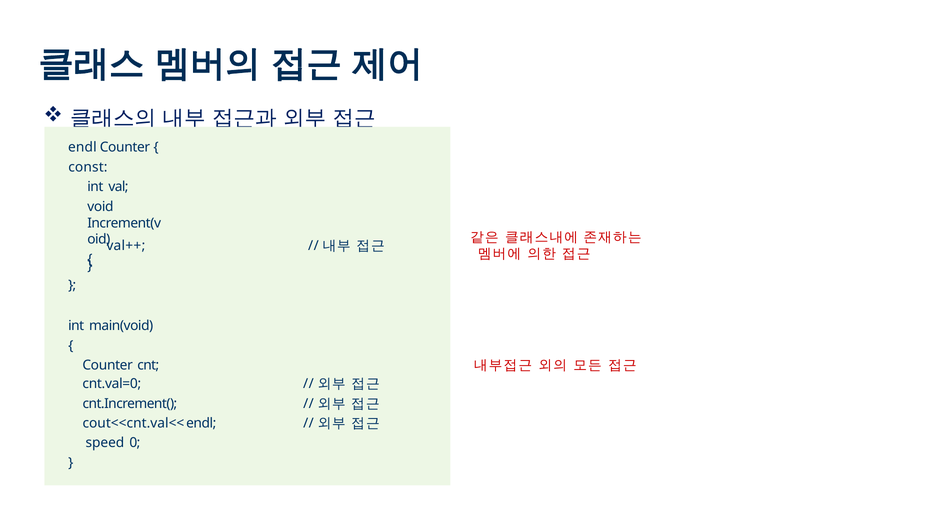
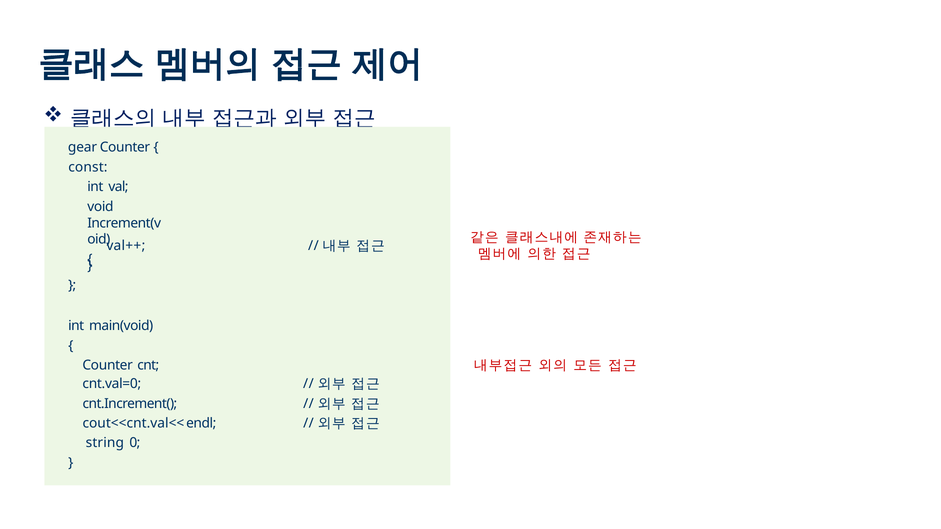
endl: endl -> gear
speed: speed -> string
